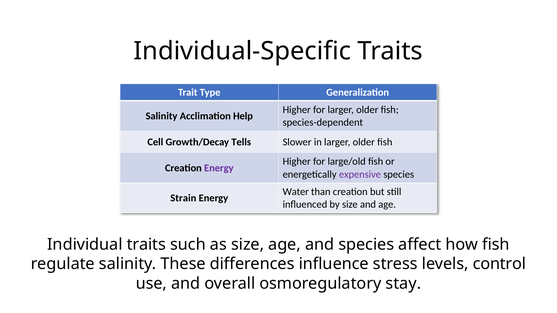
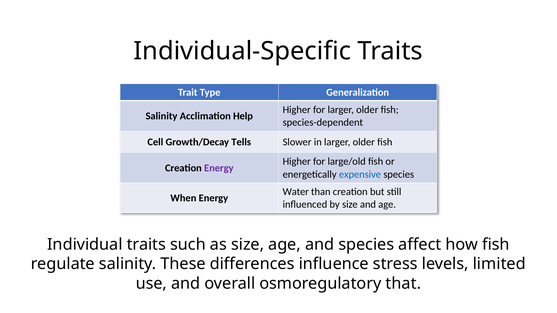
expensive colour: purple -> blue
Strain: Strain -> When
control: control -> limited
stay: stay -> that
